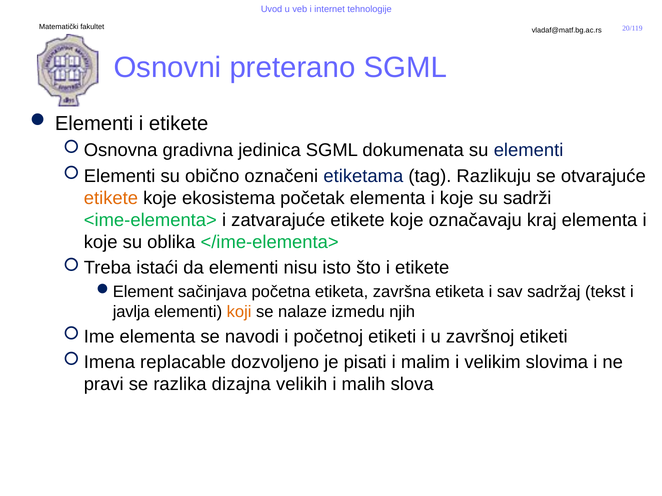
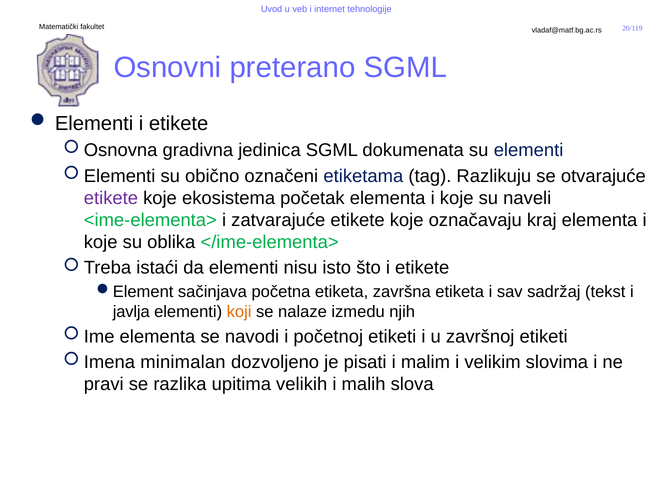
etikete at (111, 198) colour: orange -> purple
sadrži: sadrži -> naveli
replacable: replacable -> minimalan
dizajna: dizajna -> upitima
